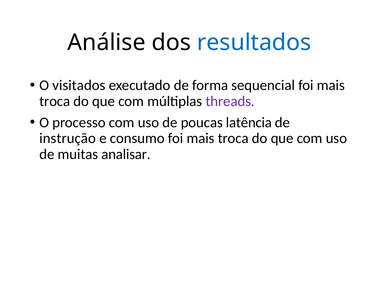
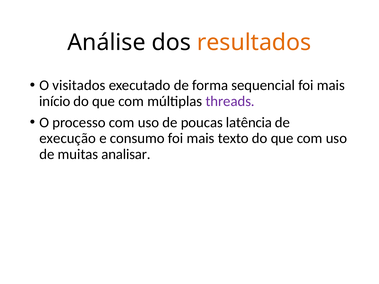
resultados colour: blue -> orange
troca at (55, 101): troca -> início
instrução: instrução -> execução
consumo foi mais troca: troca -> texto
